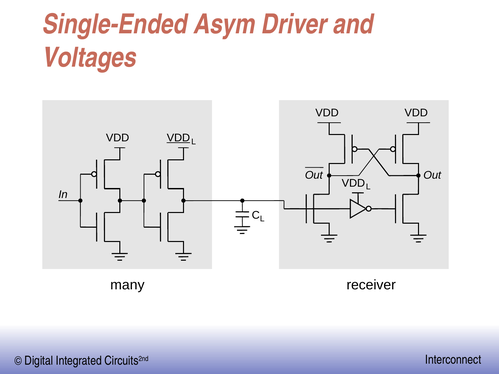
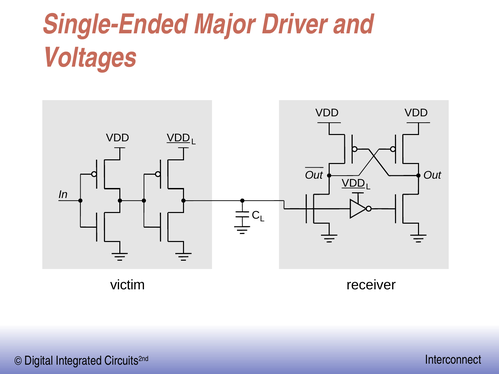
Asym: Asym -> Major
VDD at (353, 183) underline: none -> present
many: many -> victim
